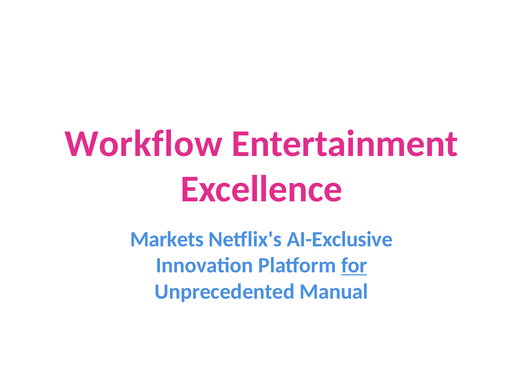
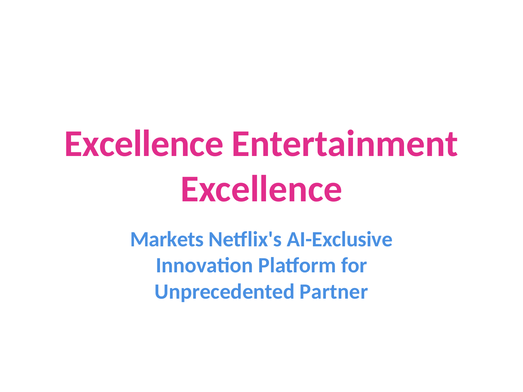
Workflow at (143, 144): Workflow -> Excellence
for underline: present -> none
Manual: Manual -> Partner
